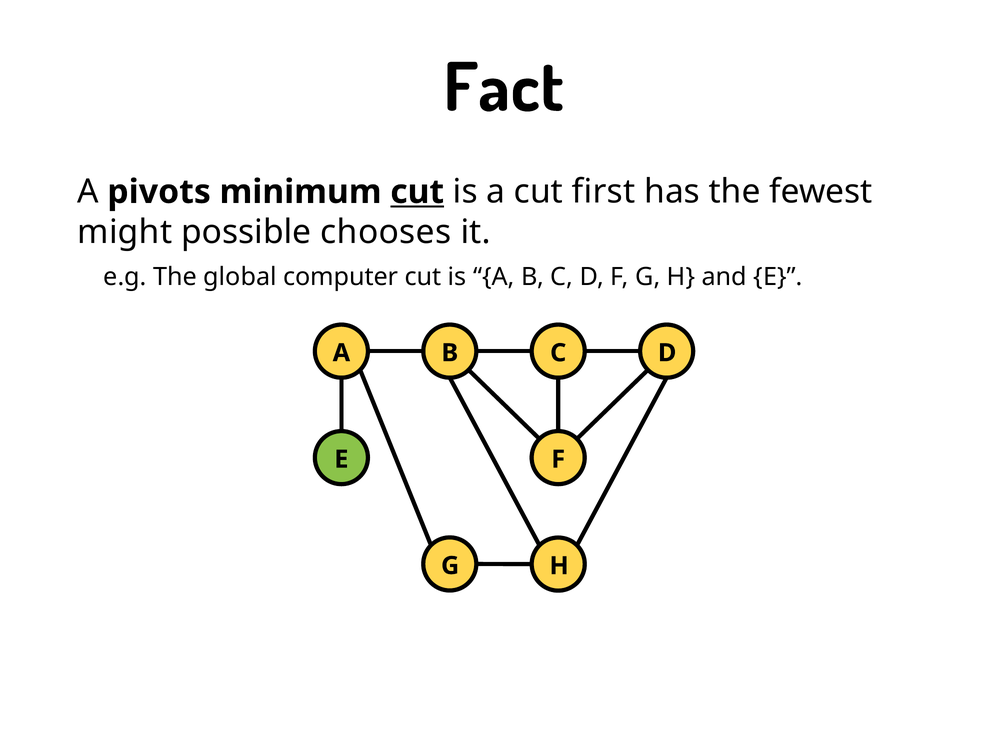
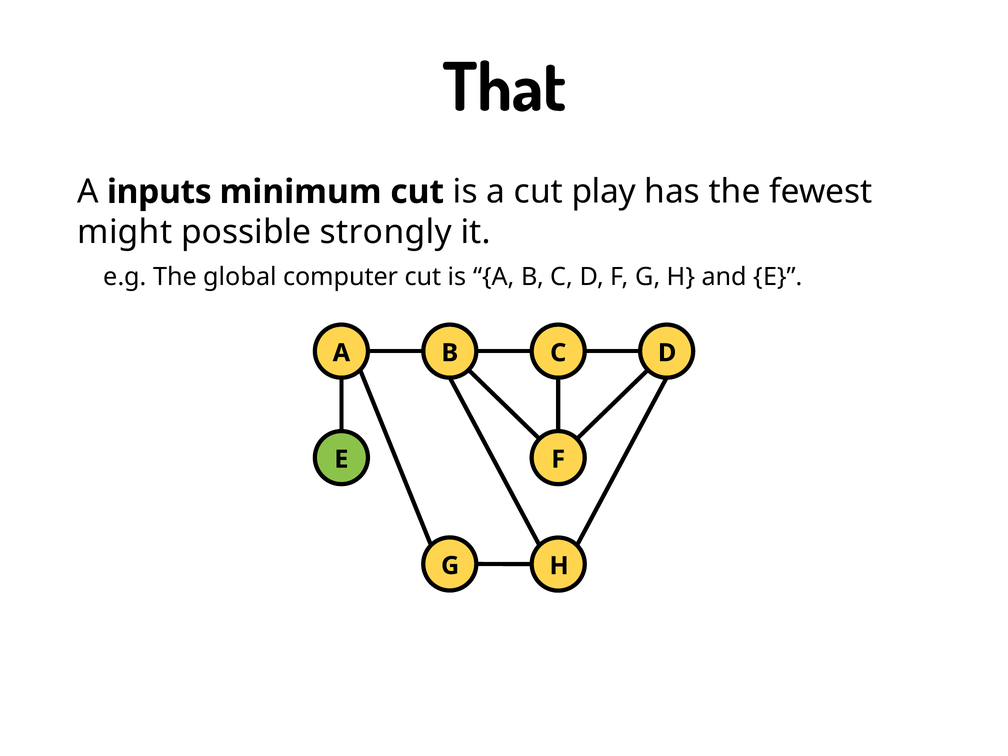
Fact: Fact -> That
pivots: pivots -> inputs
cut at (417, 192) underline: present -> none
first: first -> play
chooses: chooses -> strongly
